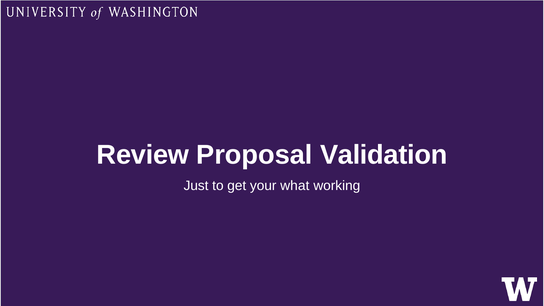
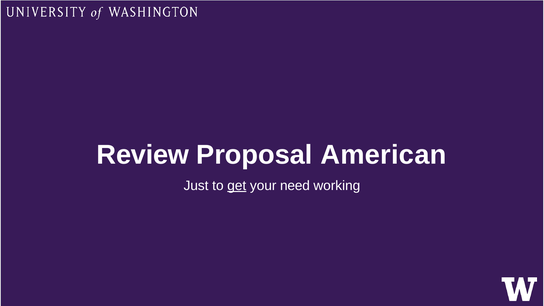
Validation: Validation -> American
get underline: none -> present
what: what -> need
